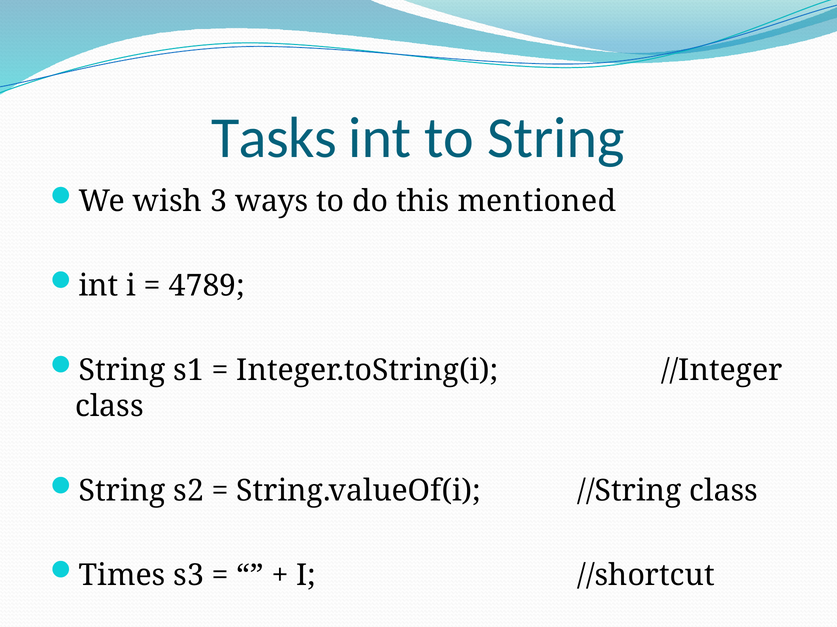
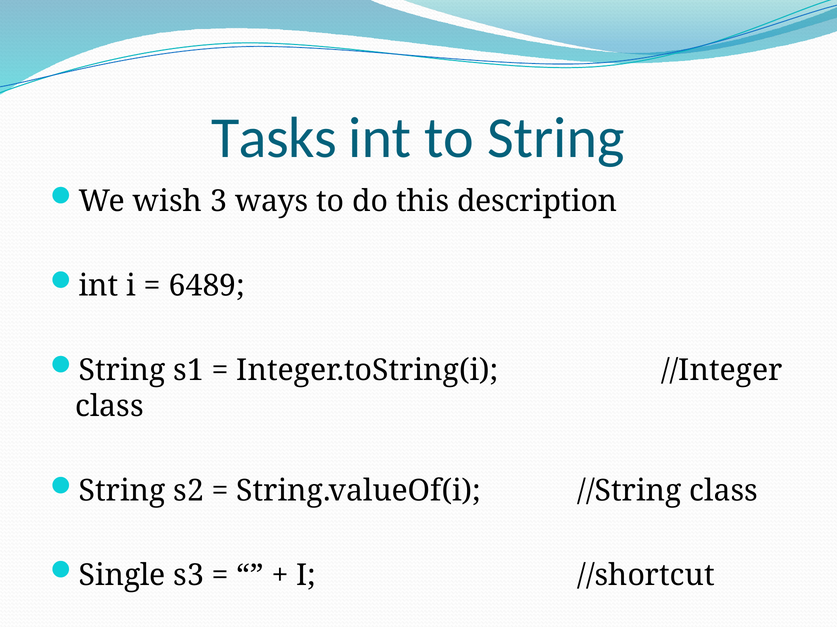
mentioned: mentioned -> description
4789: 4789 -> 6489
Times: Times -> Single
